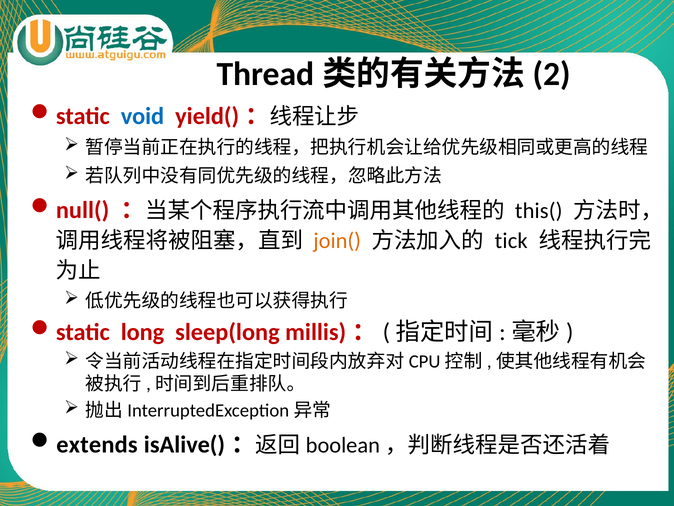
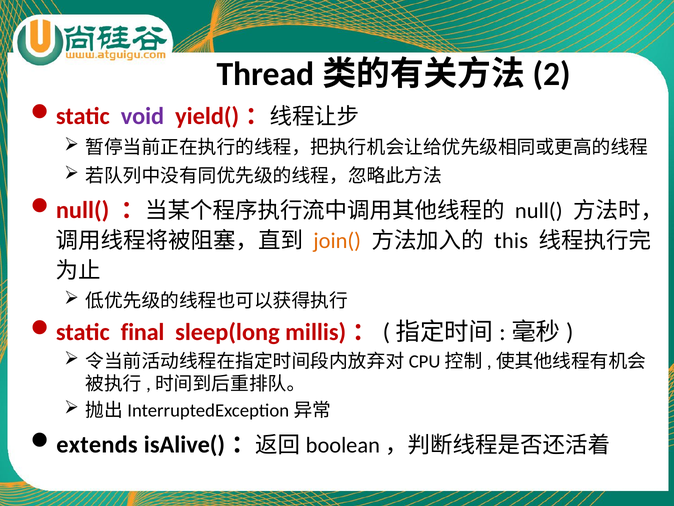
void colour: blue -> purple
this( at (539, 211): this( -> null(
tick: tick -> this
long: long -> final
